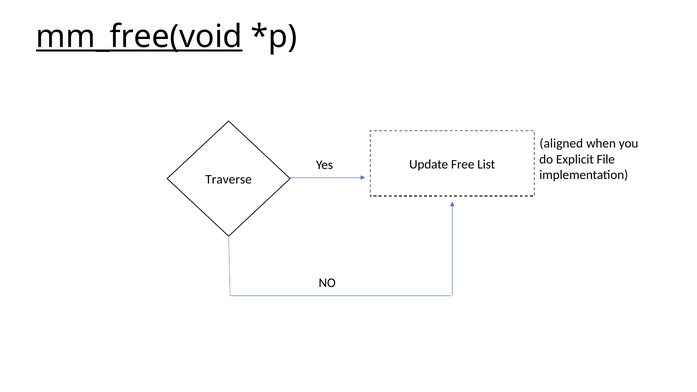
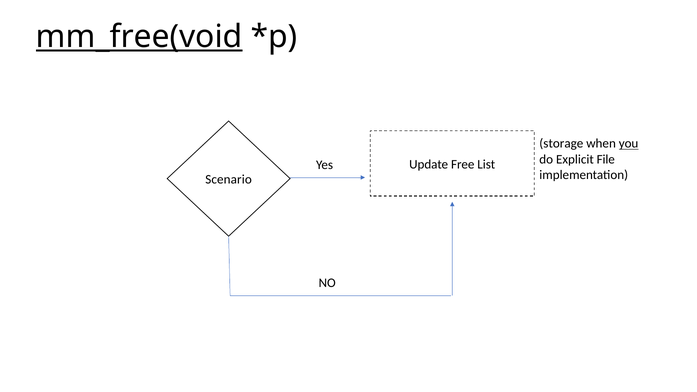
aligned: aligned -> storage
you underline: none -> present
Traverse: Traverse -> Scenario
